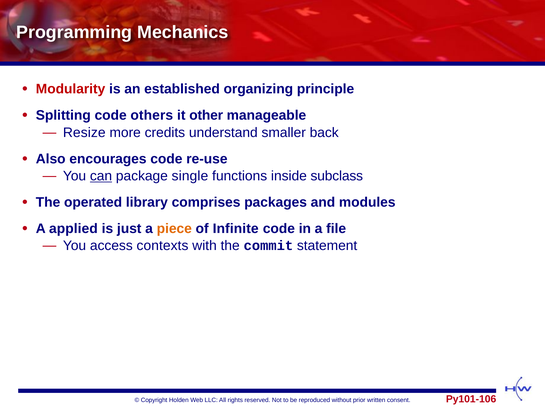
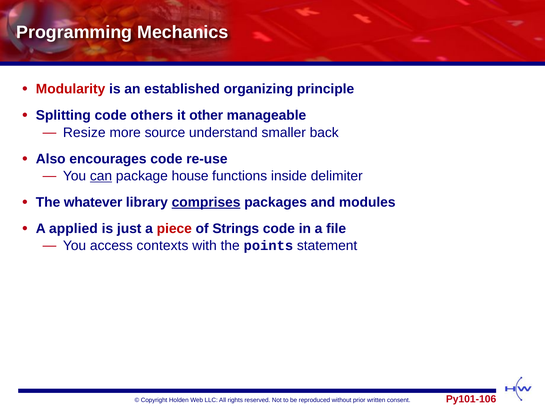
credits: credits -> source
single: single -> house
subclass: subclass -> delimiter
operated: operated -> whatever
comprises underline: none -> present
piece colour: orange -> red
Infinite: Infinite -> Strings
commit: commit -> points
